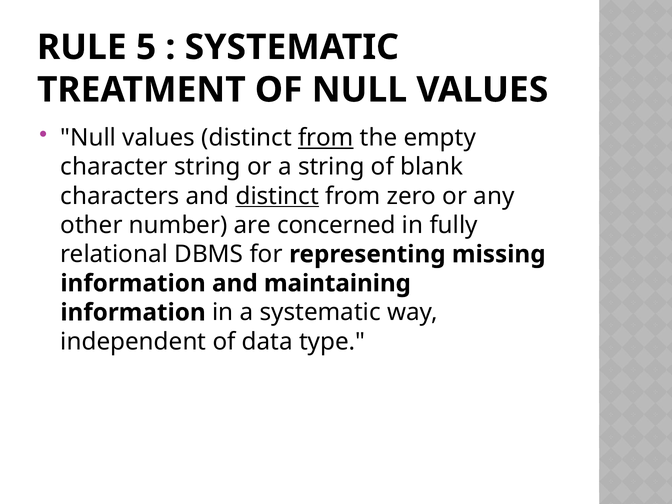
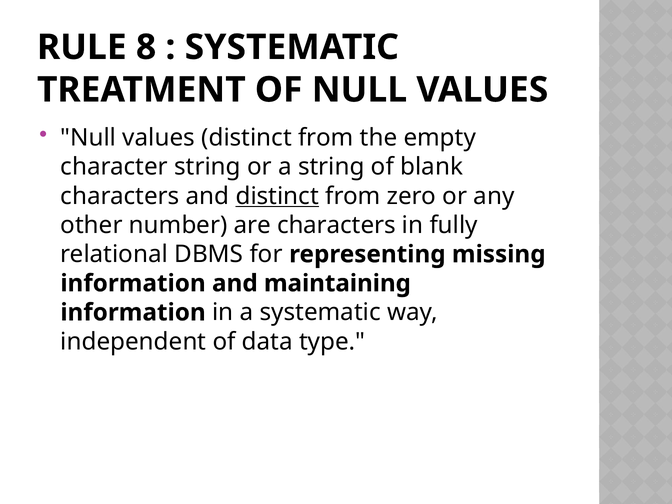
5: 5 -> 8
from at (326, 138) underline: present -> none
are concerned: concerned -> characters
